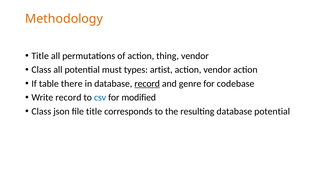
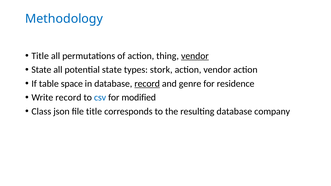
Methodology colour: orange -> blue
vendor at (195, 56) underline: none -> present
Class at (41, 70): Class -> State
potential must: must -> state
artist: artist -> stork
there: there -> space
codebase: codebase -> residence
database potential: potential -> company
